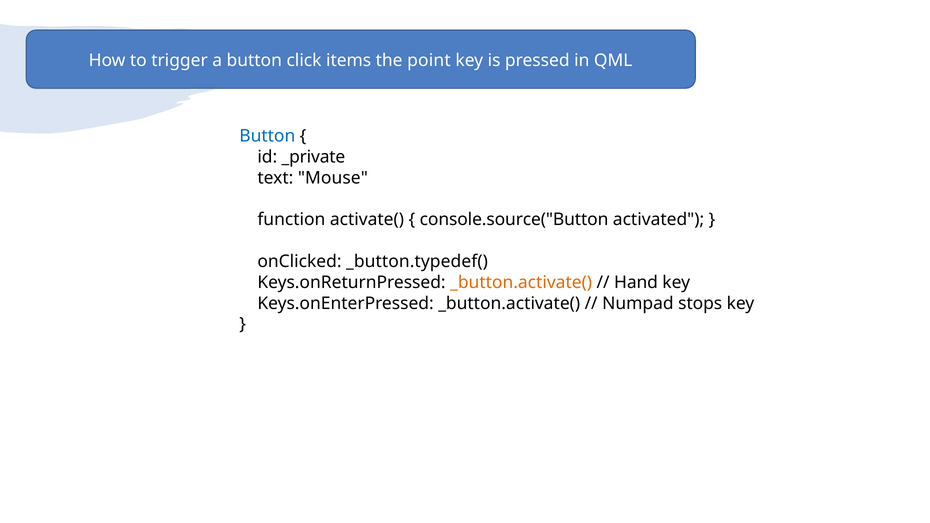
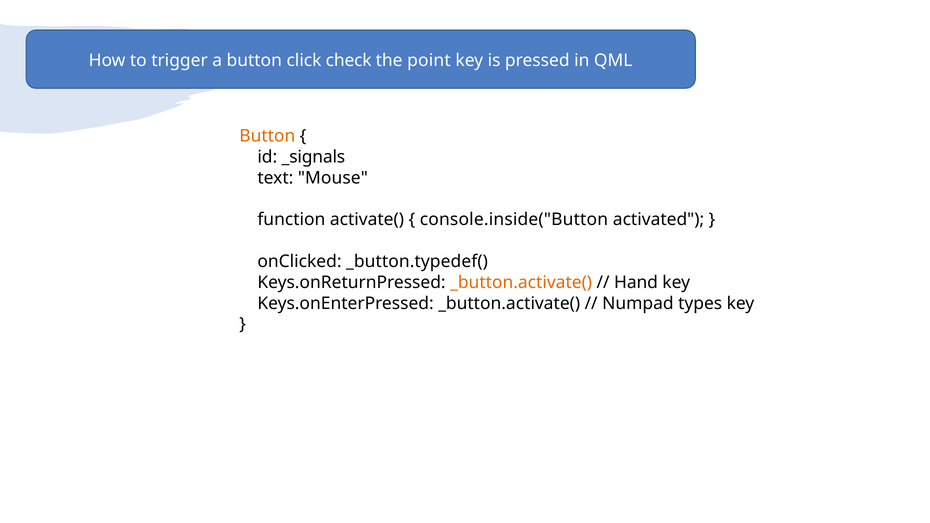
items: items -> check
Button at (267, 136) colour: blue -> orange
_private: _private -> _signals
console.source("Button: console.source("Button -> console.inside("Button
stops: stops -> types
